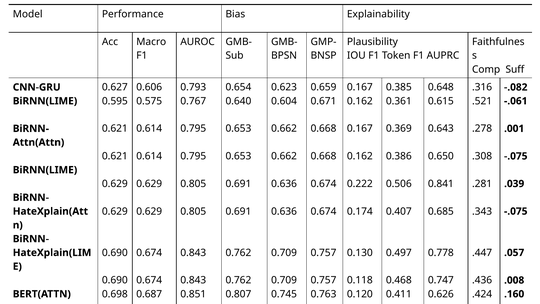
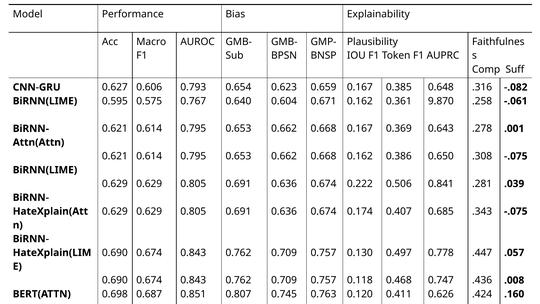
0.615: 0.615 -> 9.870
.521: .521 -> .258
